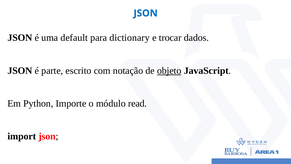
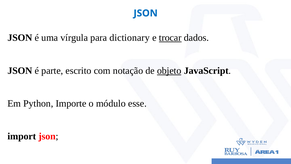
default: default -> vírgula
trocar underline: none -> present
read: read -> esse
